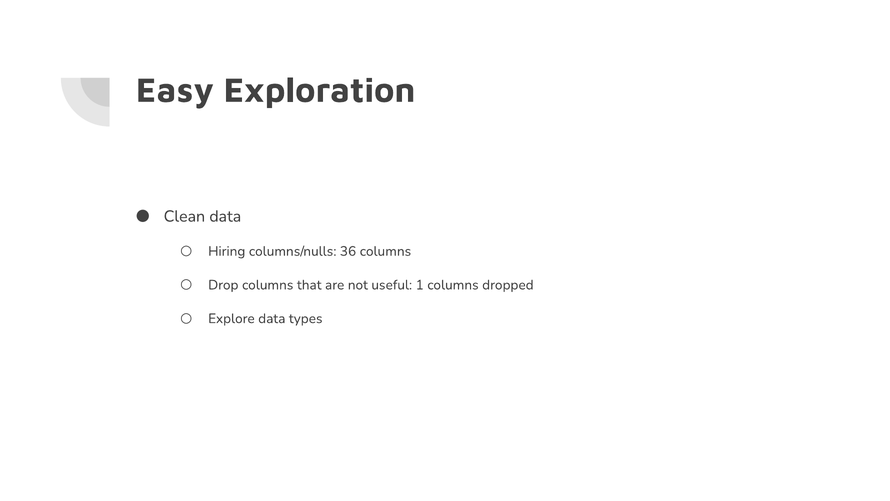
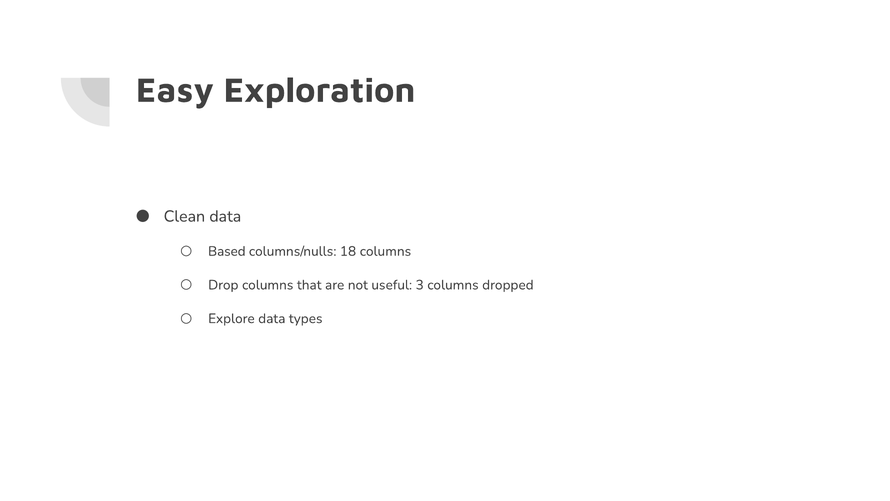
Hiring: Hiring -> Based
36: 36 -> 18
1: 1 -> 3
